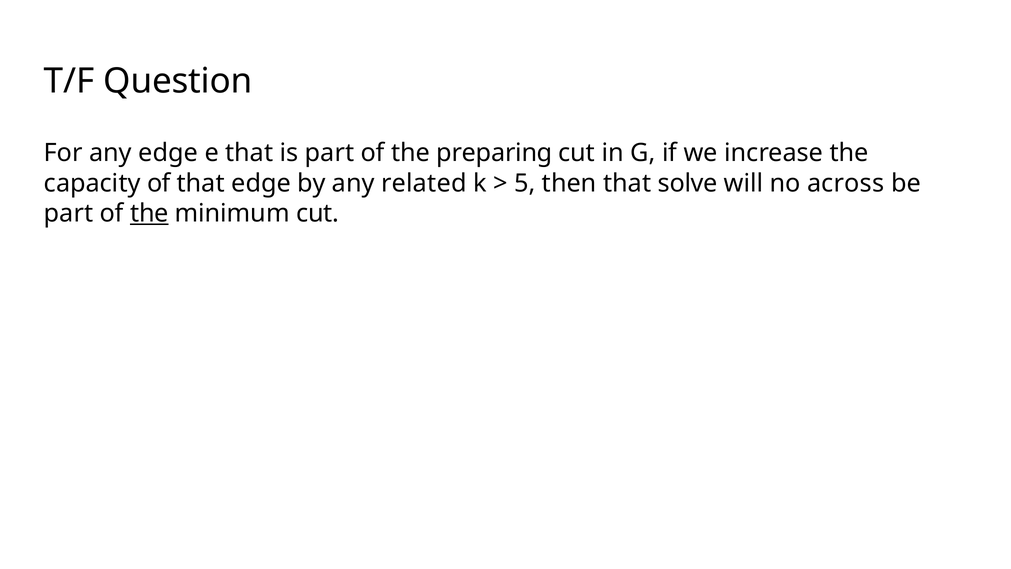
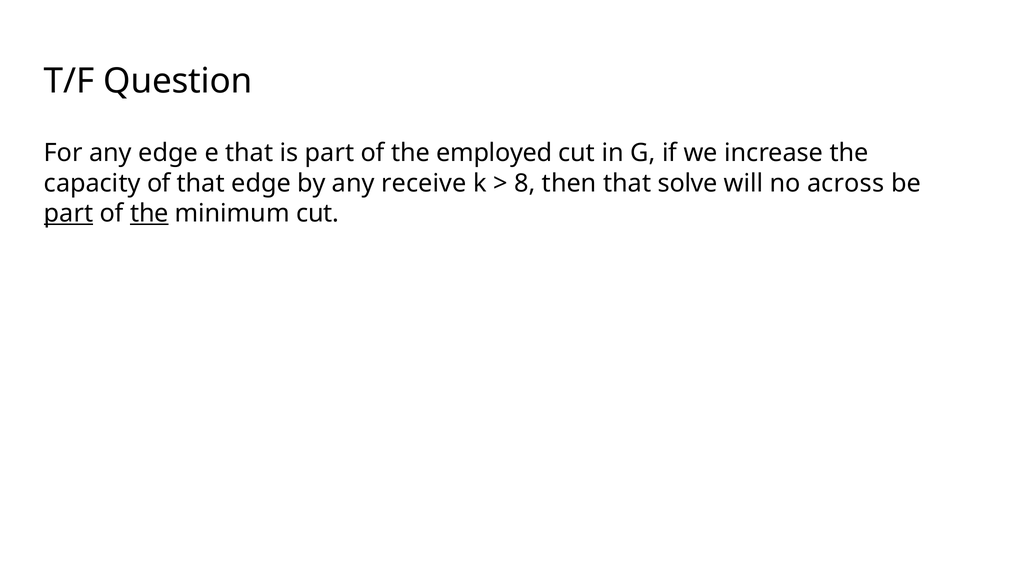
preparing: preparing -> employed
related: related -> receive
5: 5 -> 8
part at (69, 213) underline: none -> present
